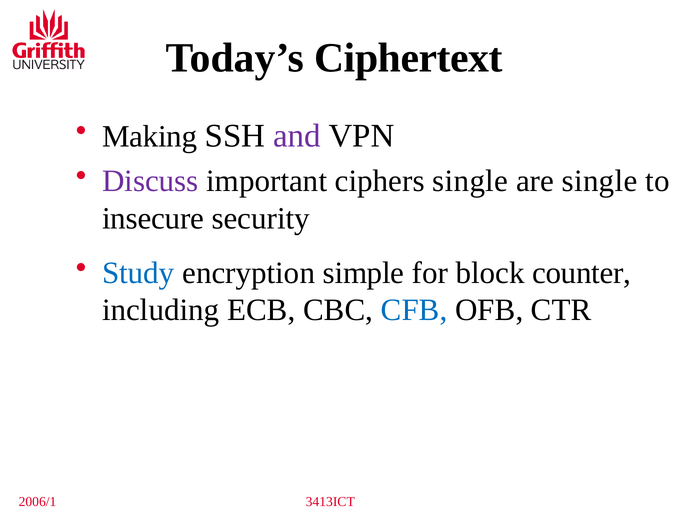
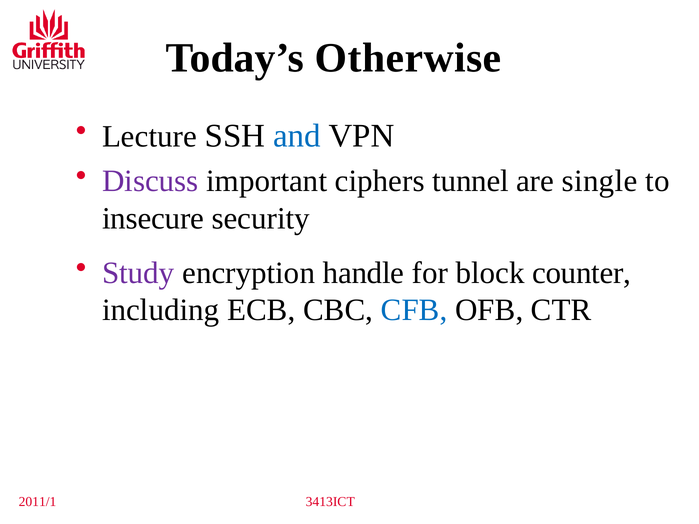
Ciphertext: Ciphertext -> Otherwise
Making: Making -> Lecture
and colour: purple -> blue
ciphers single: single -> tunnel
Study colour: blue -> purple
simple: simple -> handle
2006/1: 2006/1 -> 2011/1
